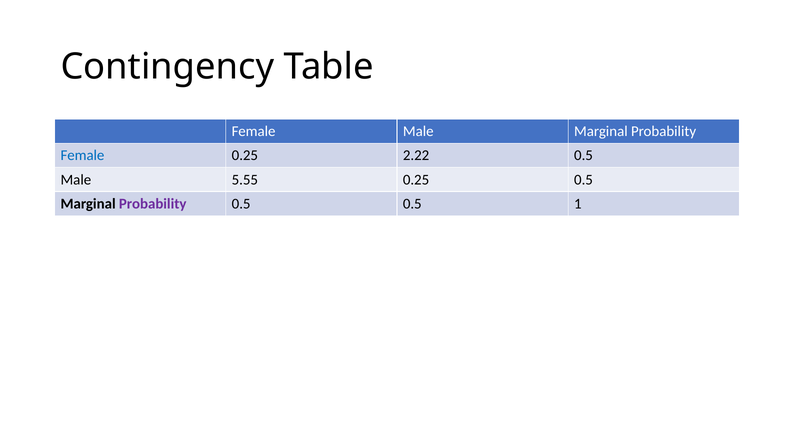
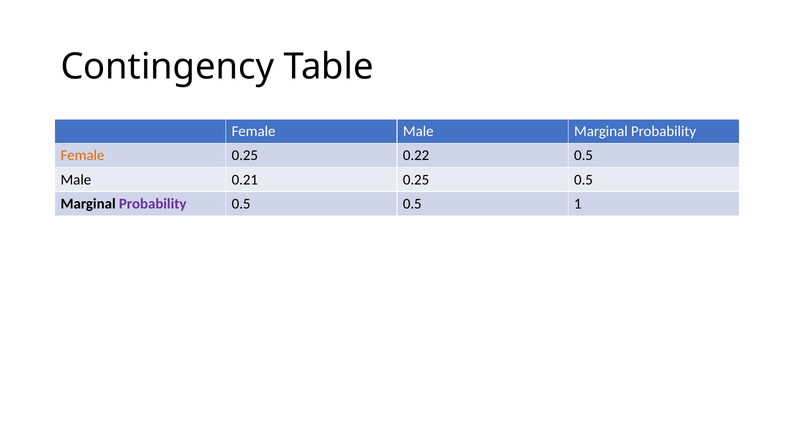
Female at (82, 155) colour: blue -> orange
2.22: 2.22 -> 0.22
5.55: 5.55 -> 0.21
